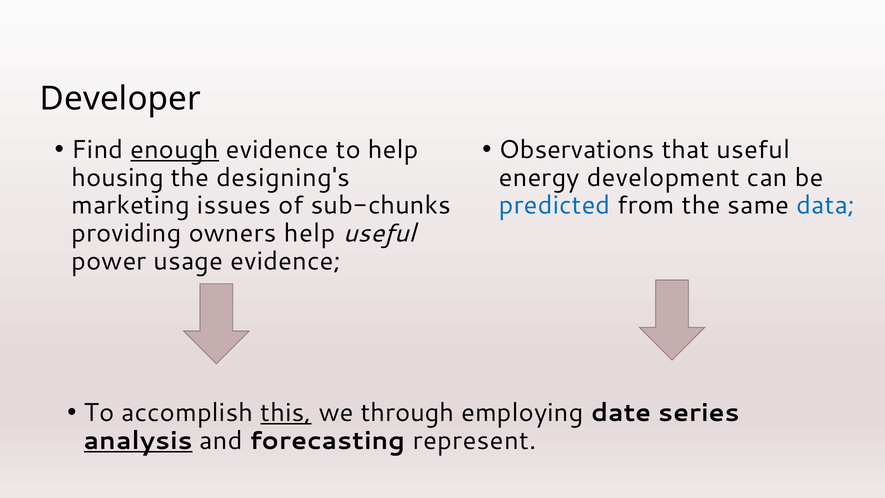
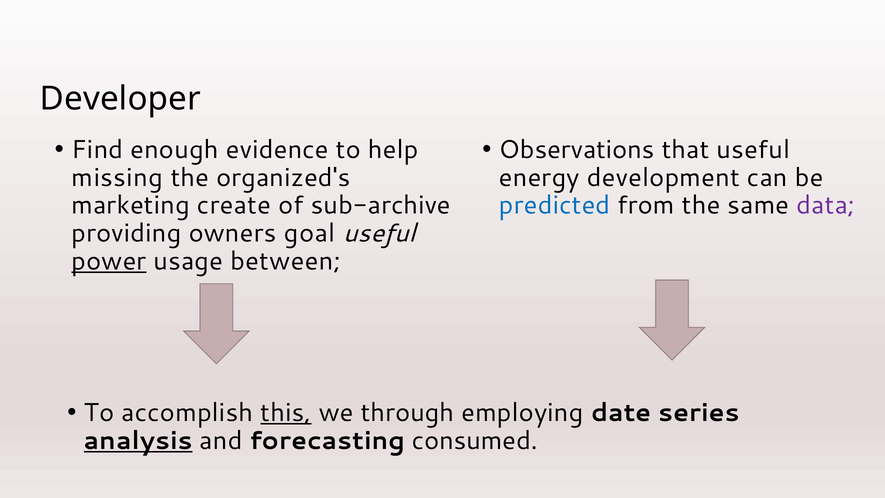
enough underline: present -> none
housing: housing -> missing
designing's: designing's -> organized's
issues: issues -> create
sub-chunks: sub-chunks -> sub-archive
data colour: blue -> purple
owners help: help -> goal
power underline: none -> present
usage evidence: evidence -> between
represent: represent -> consumed
